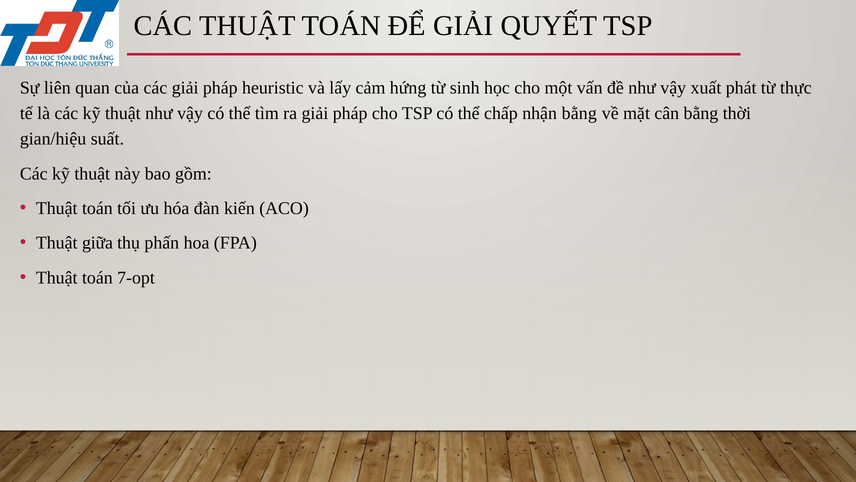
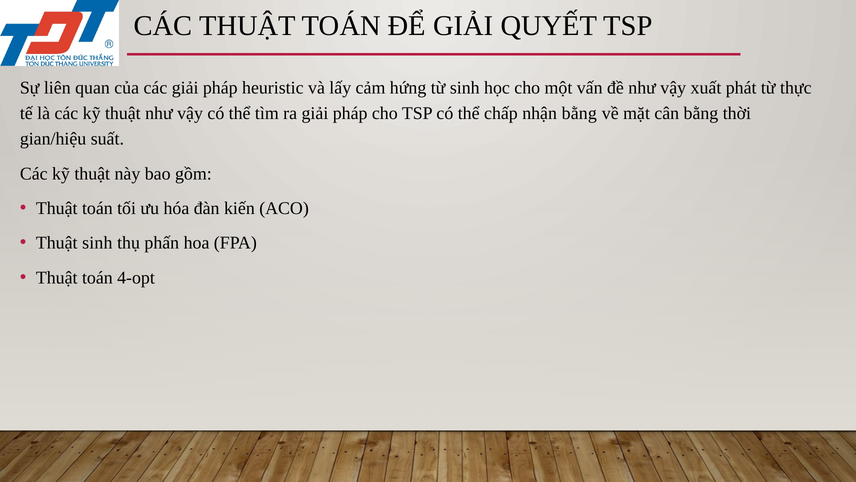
Thuật giữa: giữa -> sinh
7-opt: 7-opt -> 4-opt
